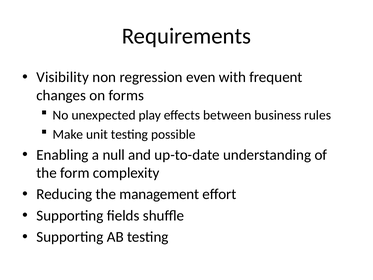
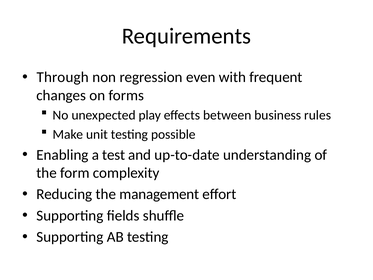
Visibility: Visibility -> Through
null: null -> test
